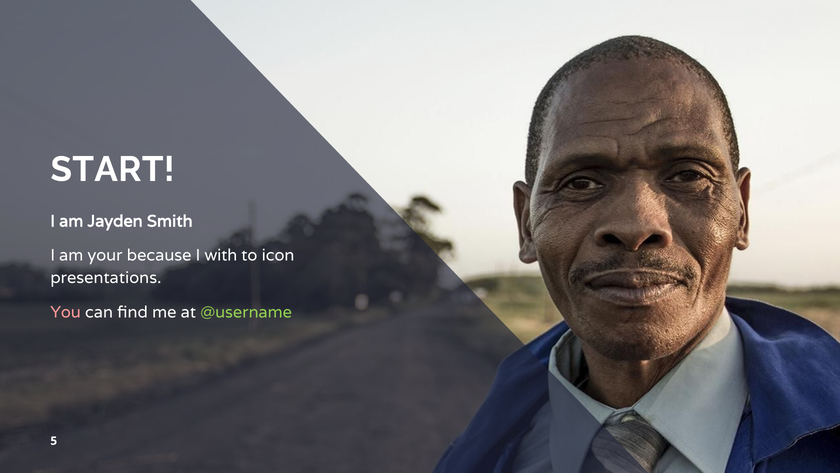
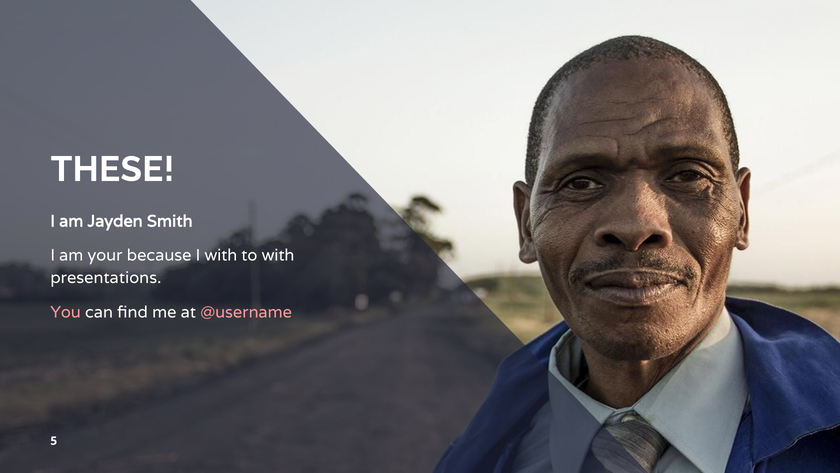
START: START -> THESE
to icon: icon -> with
@username colour: light green -> pink
